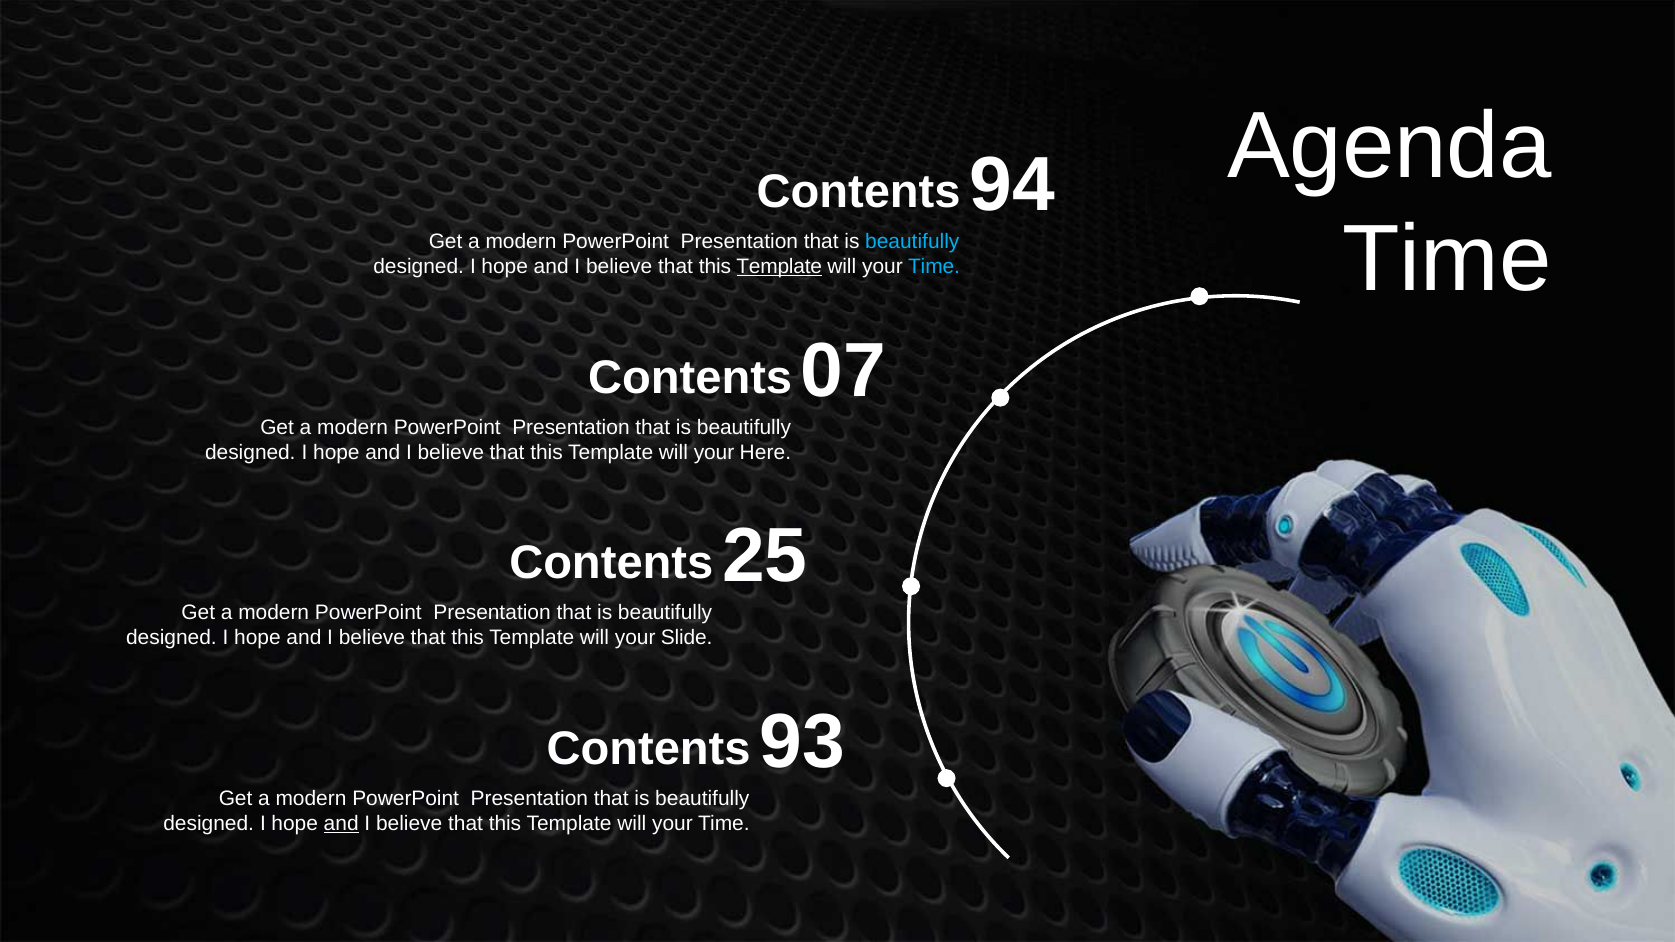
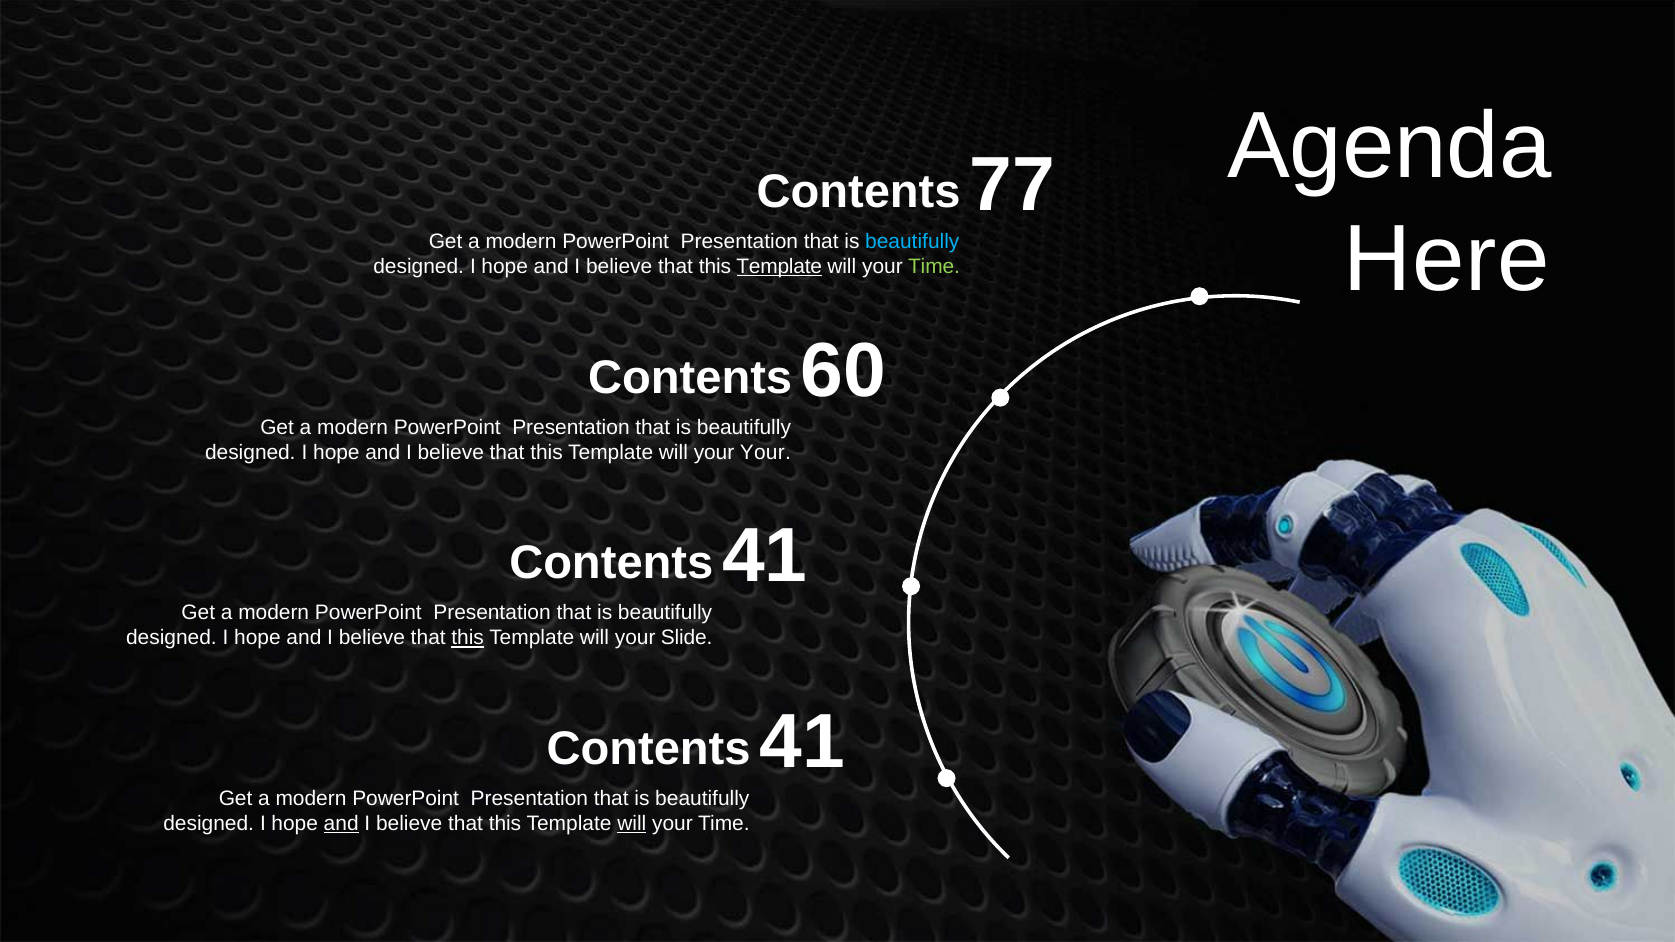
94: 94 -> 77
Time at (1447, 259): Time -> Here
Time at (934, 267) colour: light blue -> light green
07: 07 -> 60
your Here: Here -> Your
25 at (765, 556): 25 -> 41
this at (468, 638) underline: none -> present
93 at (802, 742): 93 -> 41
will at (632, 824) underline: none -> present
